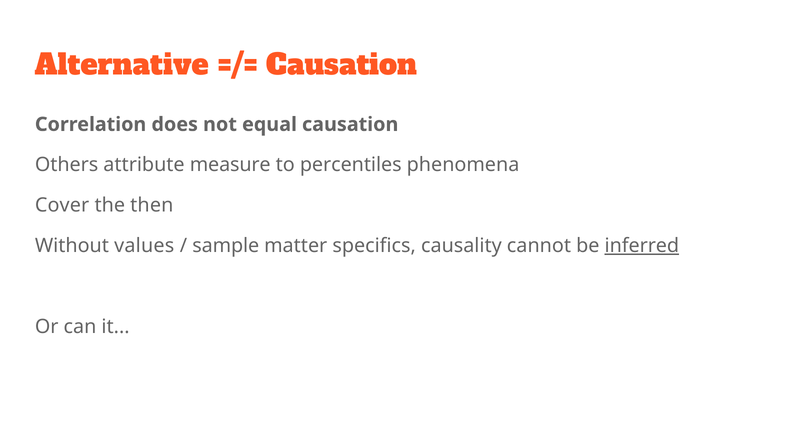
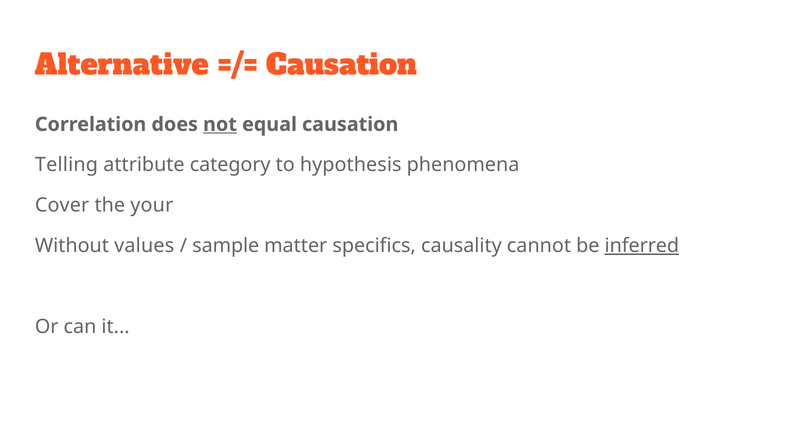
not underline: none -> present
Others: Others -> Telling
measure: measure -> category
percentiles: percentiles -> hypothesis
then: then -> your
